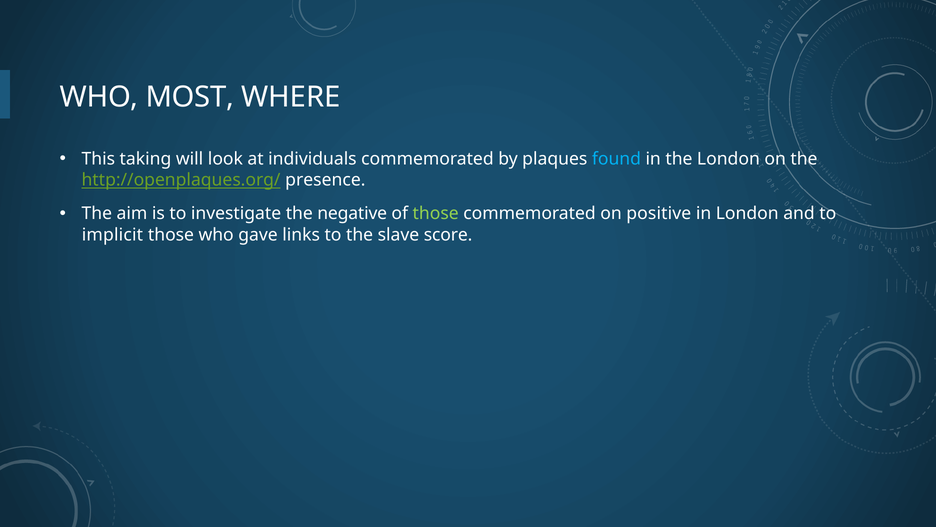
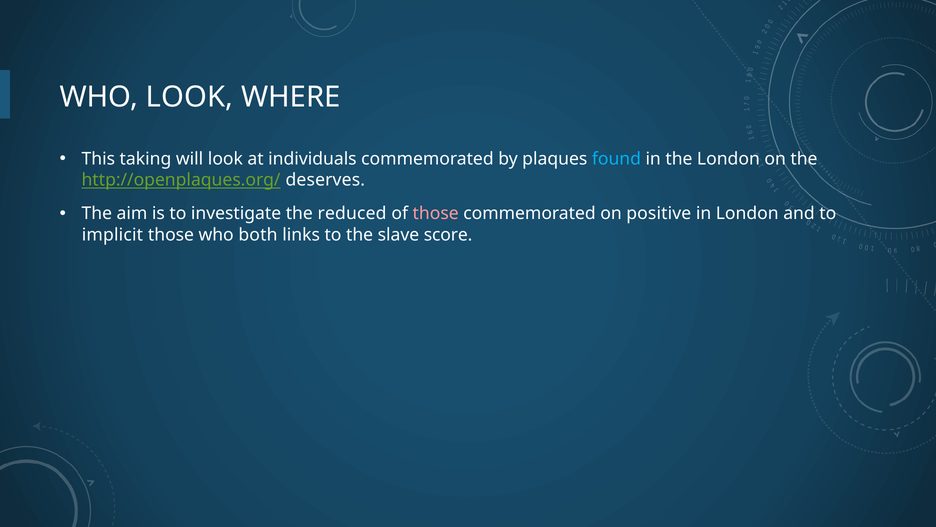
WHO MOST: MOST -> LOOK
presence: presence -> deserves
negative: negative -> reduced
those at (436, 213) colour: light green -> pink
gave: gave -> both
